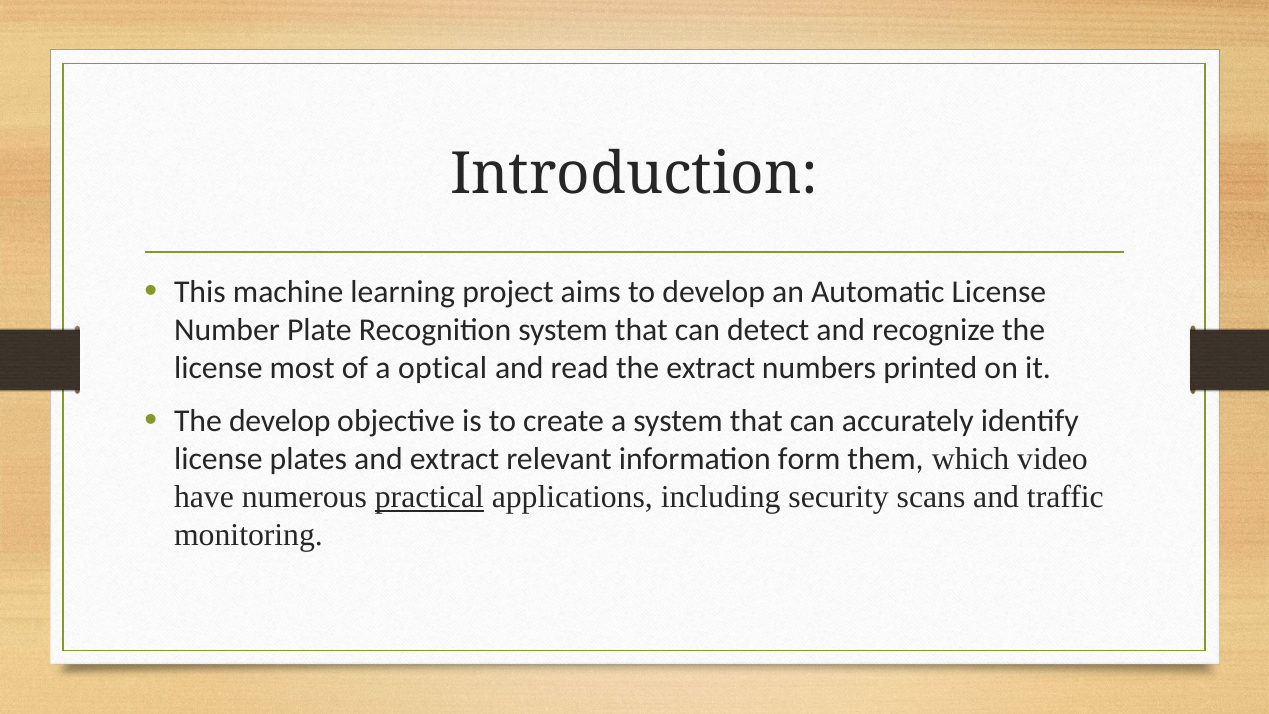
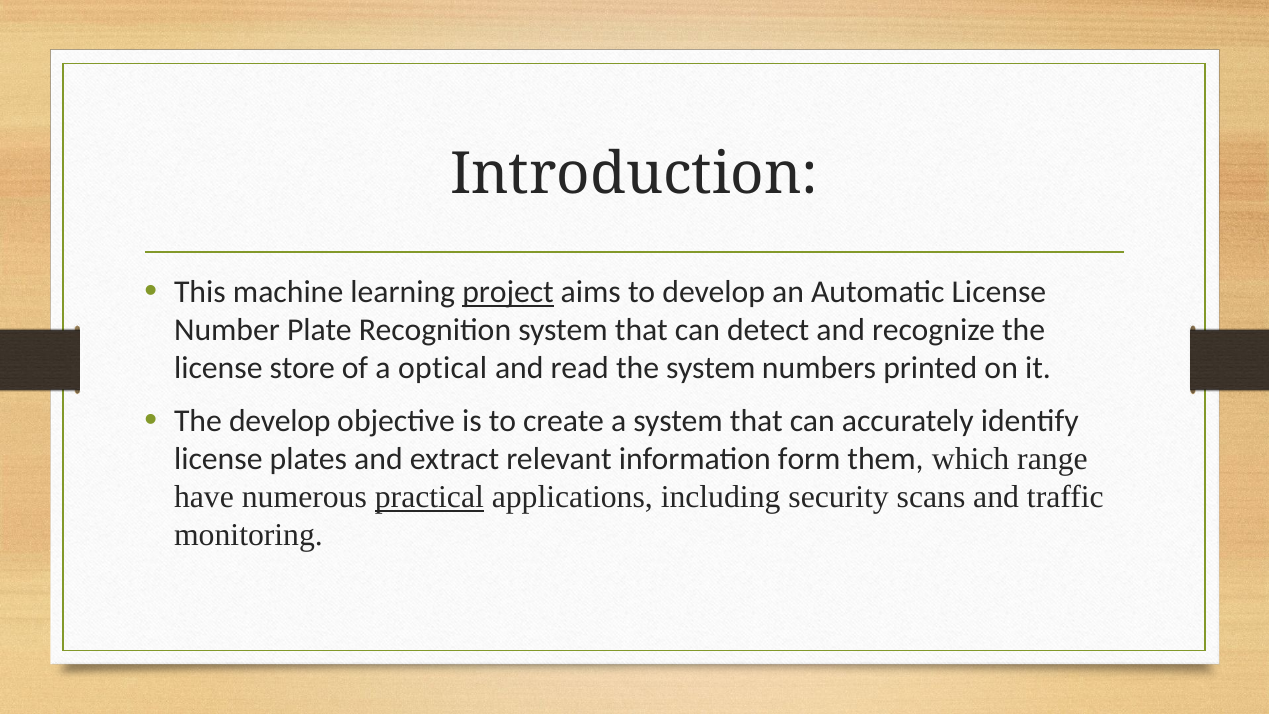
project underline: none -> present
most: most -> store
the extract: extract -> system
video: video -> range
